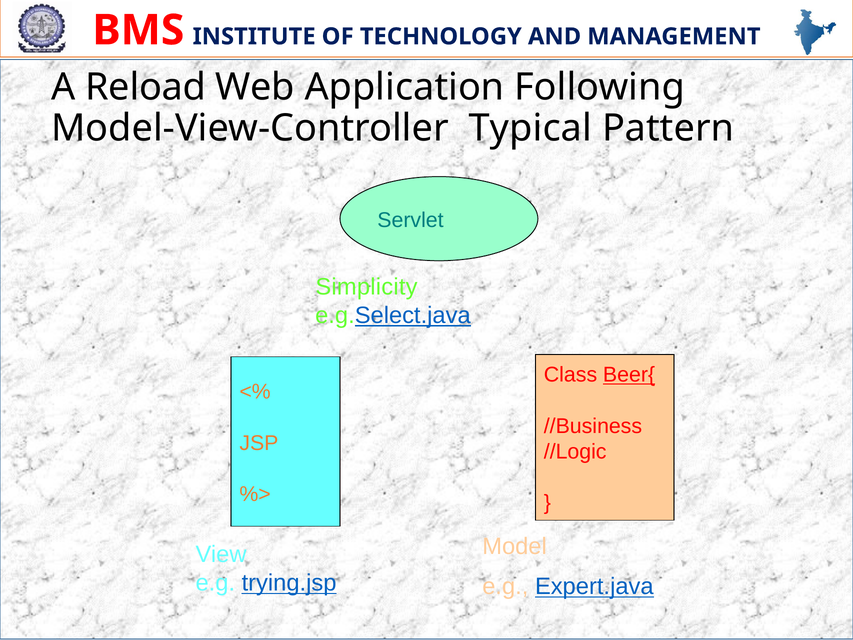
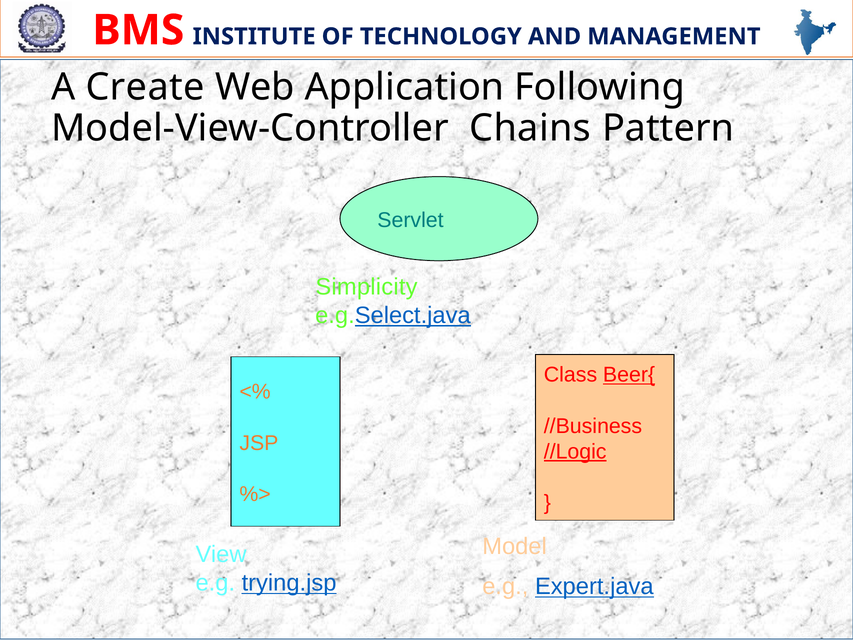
Reload: Reload -> Create
Typical: Typical -> Chains
//Logic underline: none -> present
